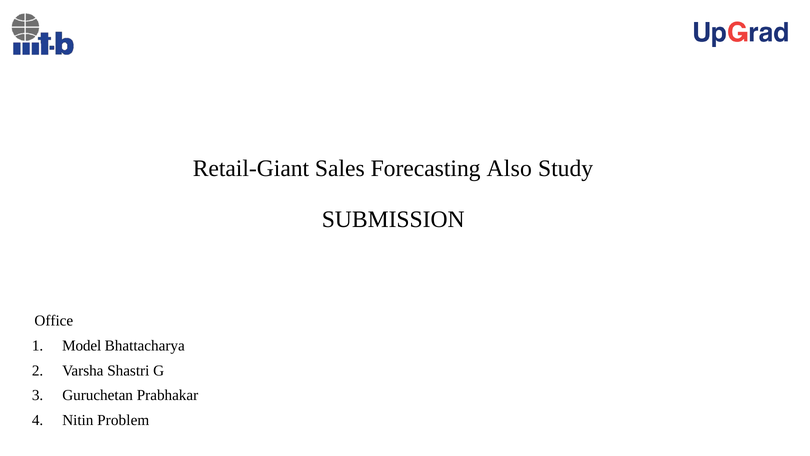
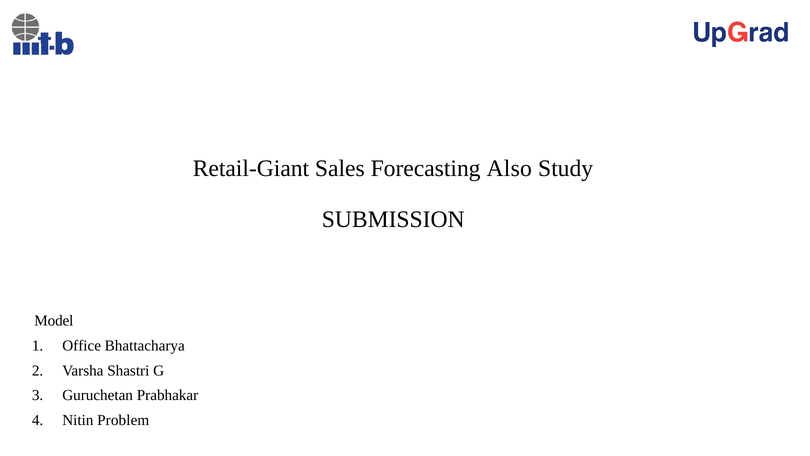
Office: Office -> Model
Model: Model -> Office
